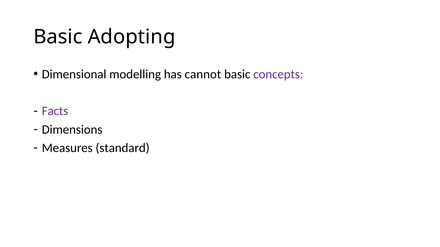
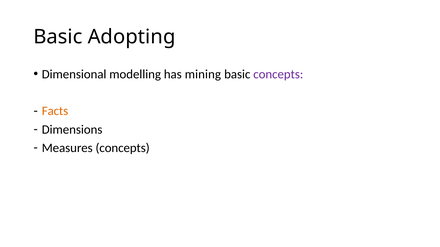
cannot: cannot -> mining
Facts colour: purple -> orange
Measures standard: standard -> concepts
